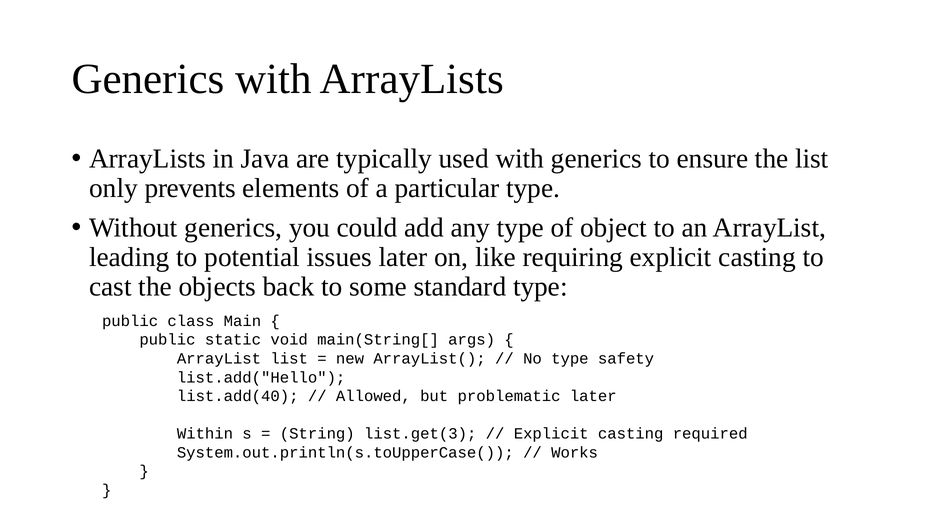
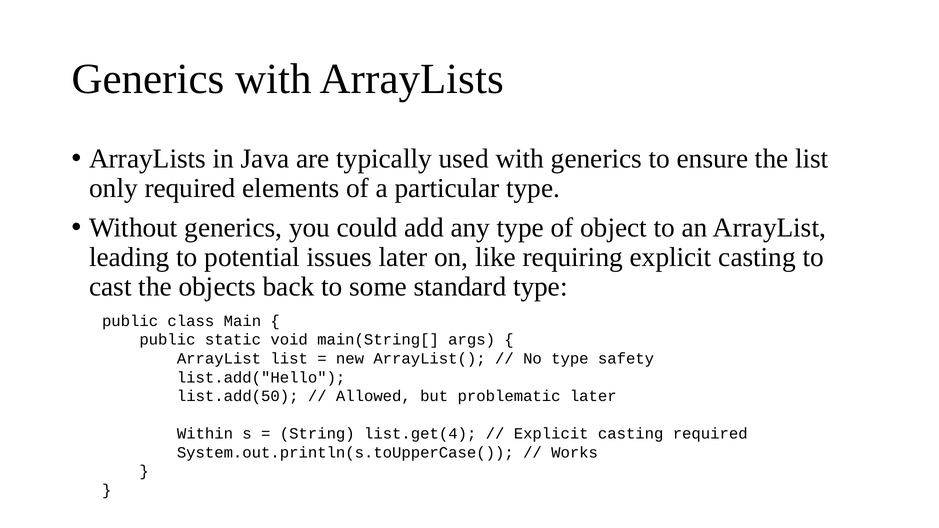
only prevents: prevents -> required
list.add(40: list.add(40 -> list.add(50
list.get(3: list.get(3 -> list.get(4
